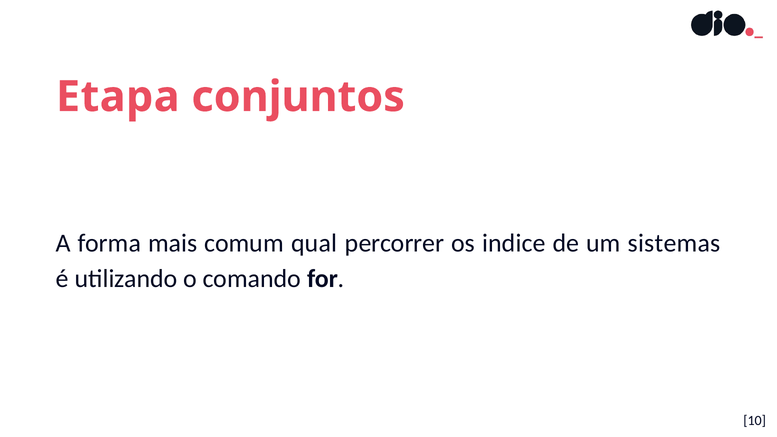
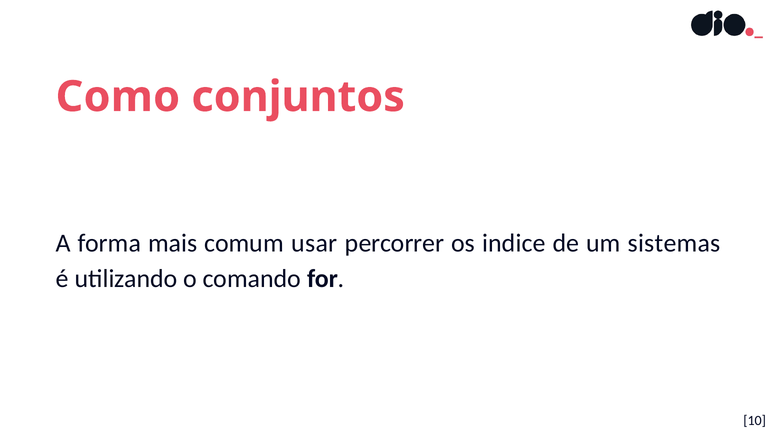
Etapa: Etapa -> Como
qual: qual -> usar
